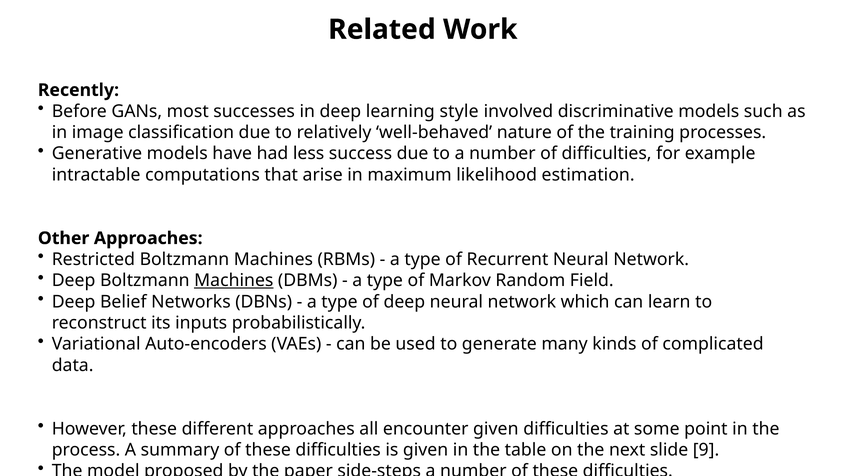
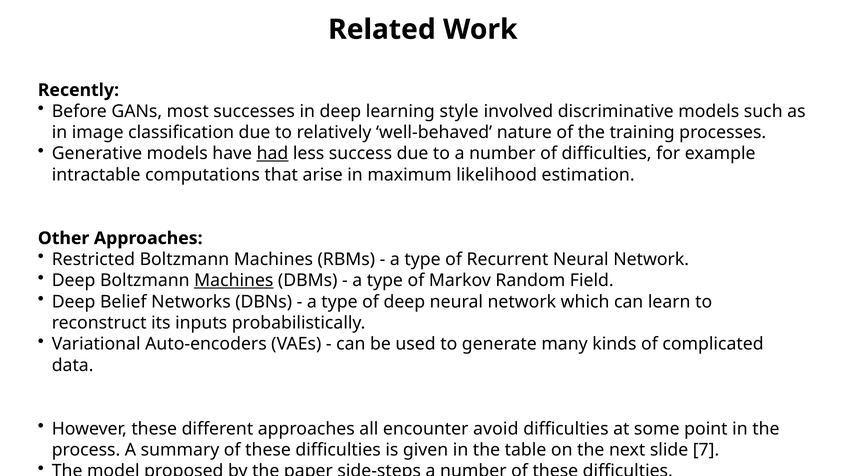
had underline: none -> present
encounter given: given -> avoid
9: 9 -> 7
